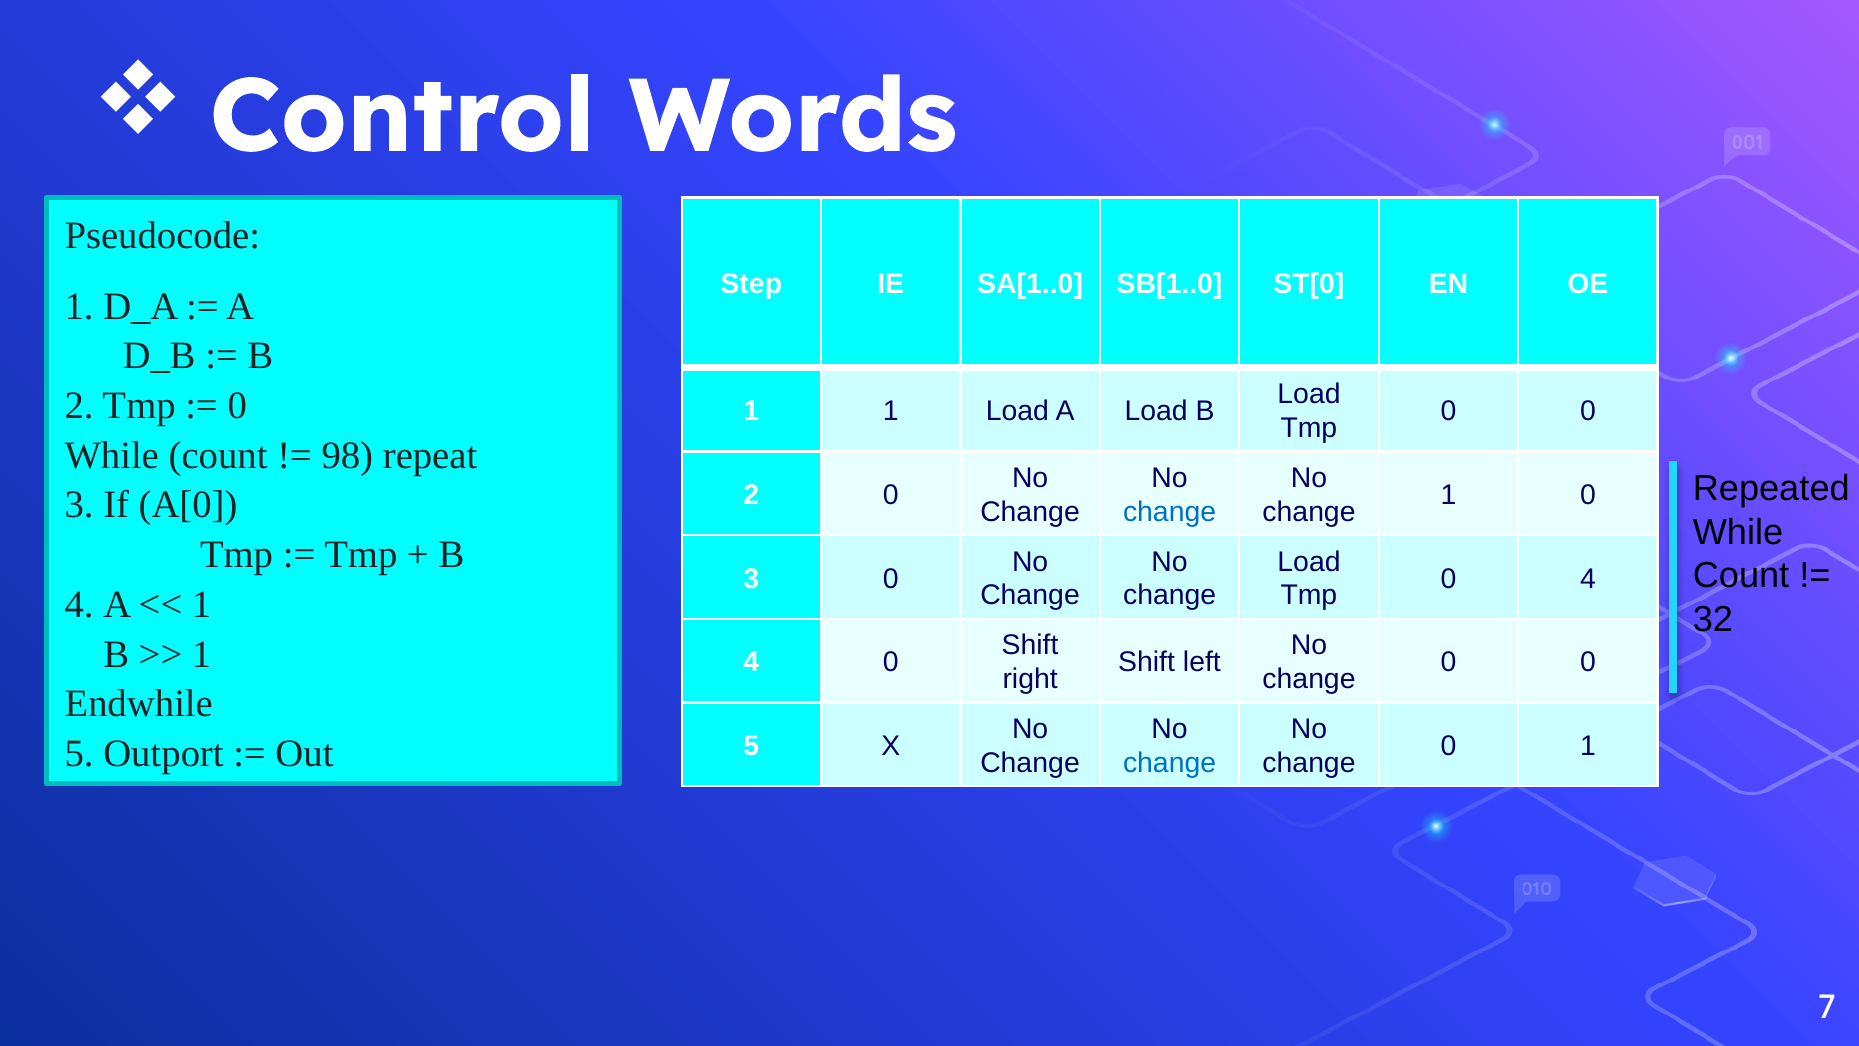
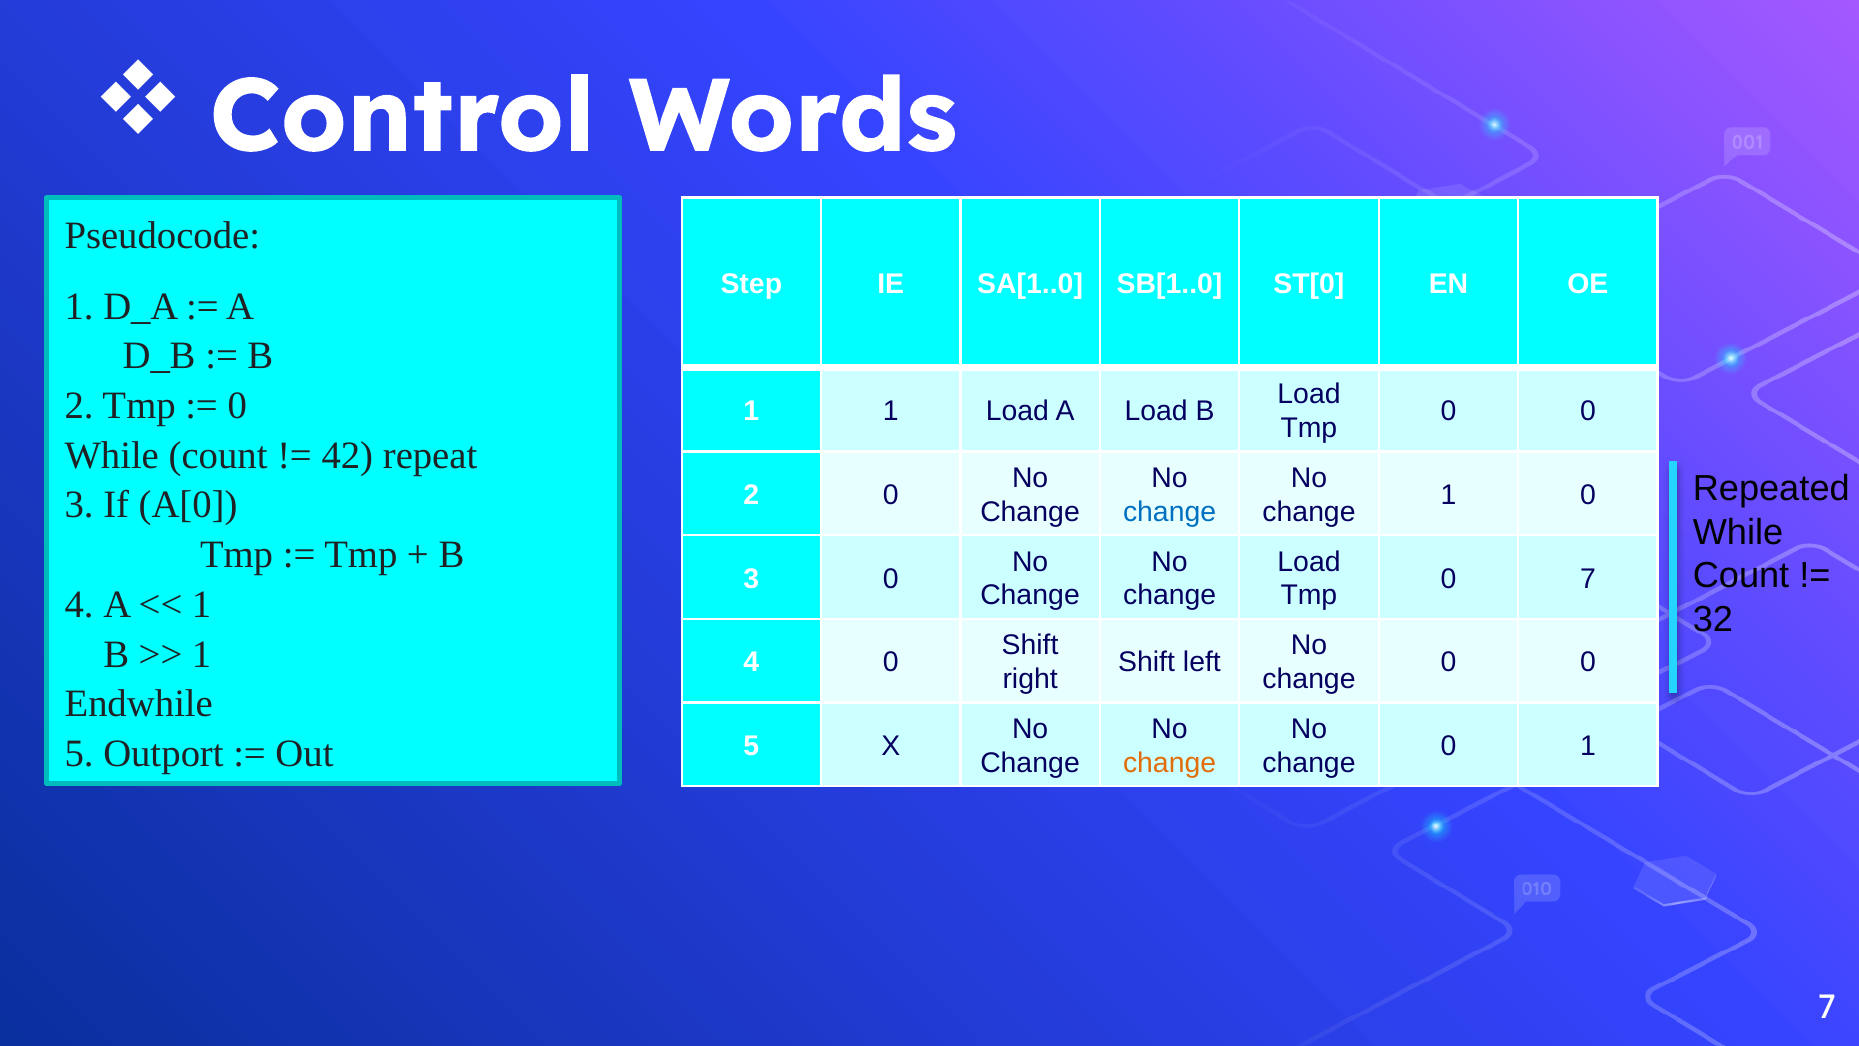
98: 98 -> 42
0 4: 4 -> 7
change at (1170, 763) colour: blue -> orange
